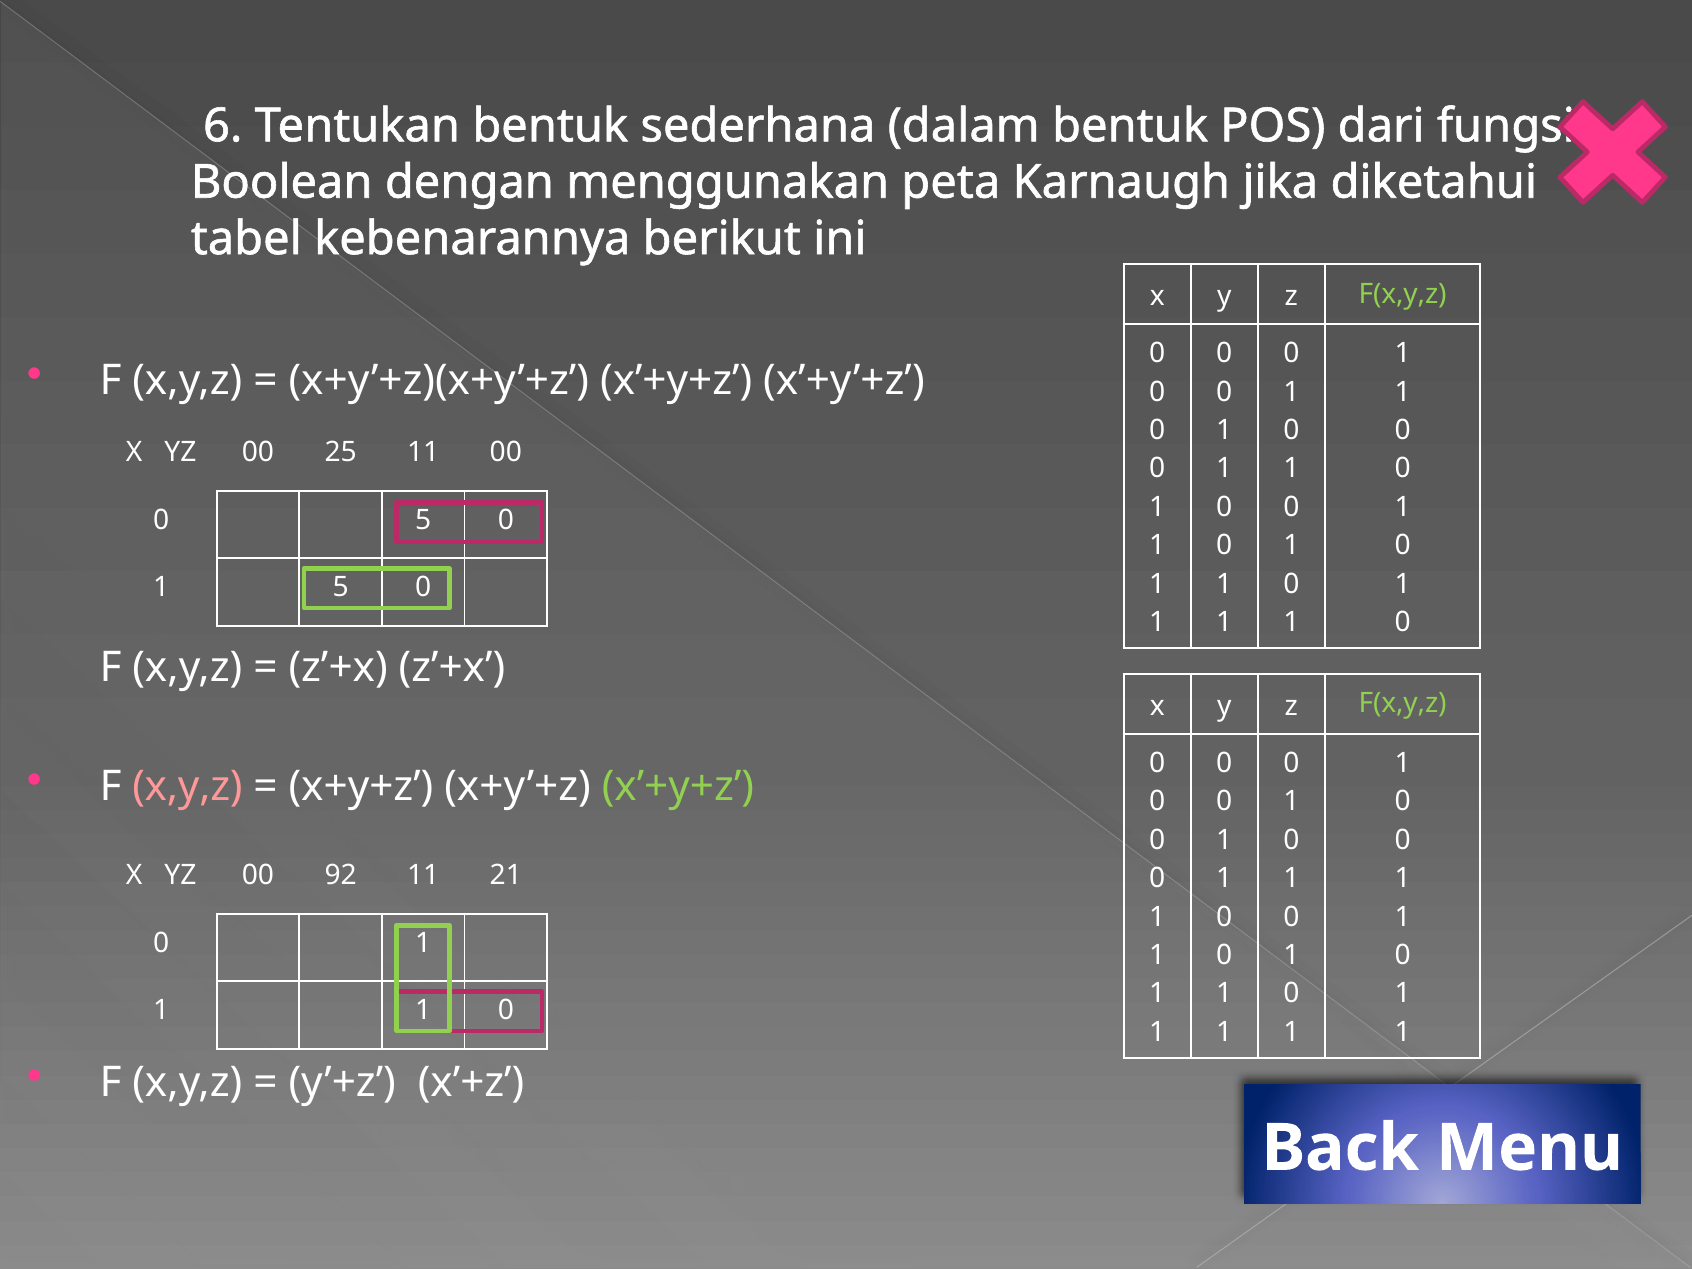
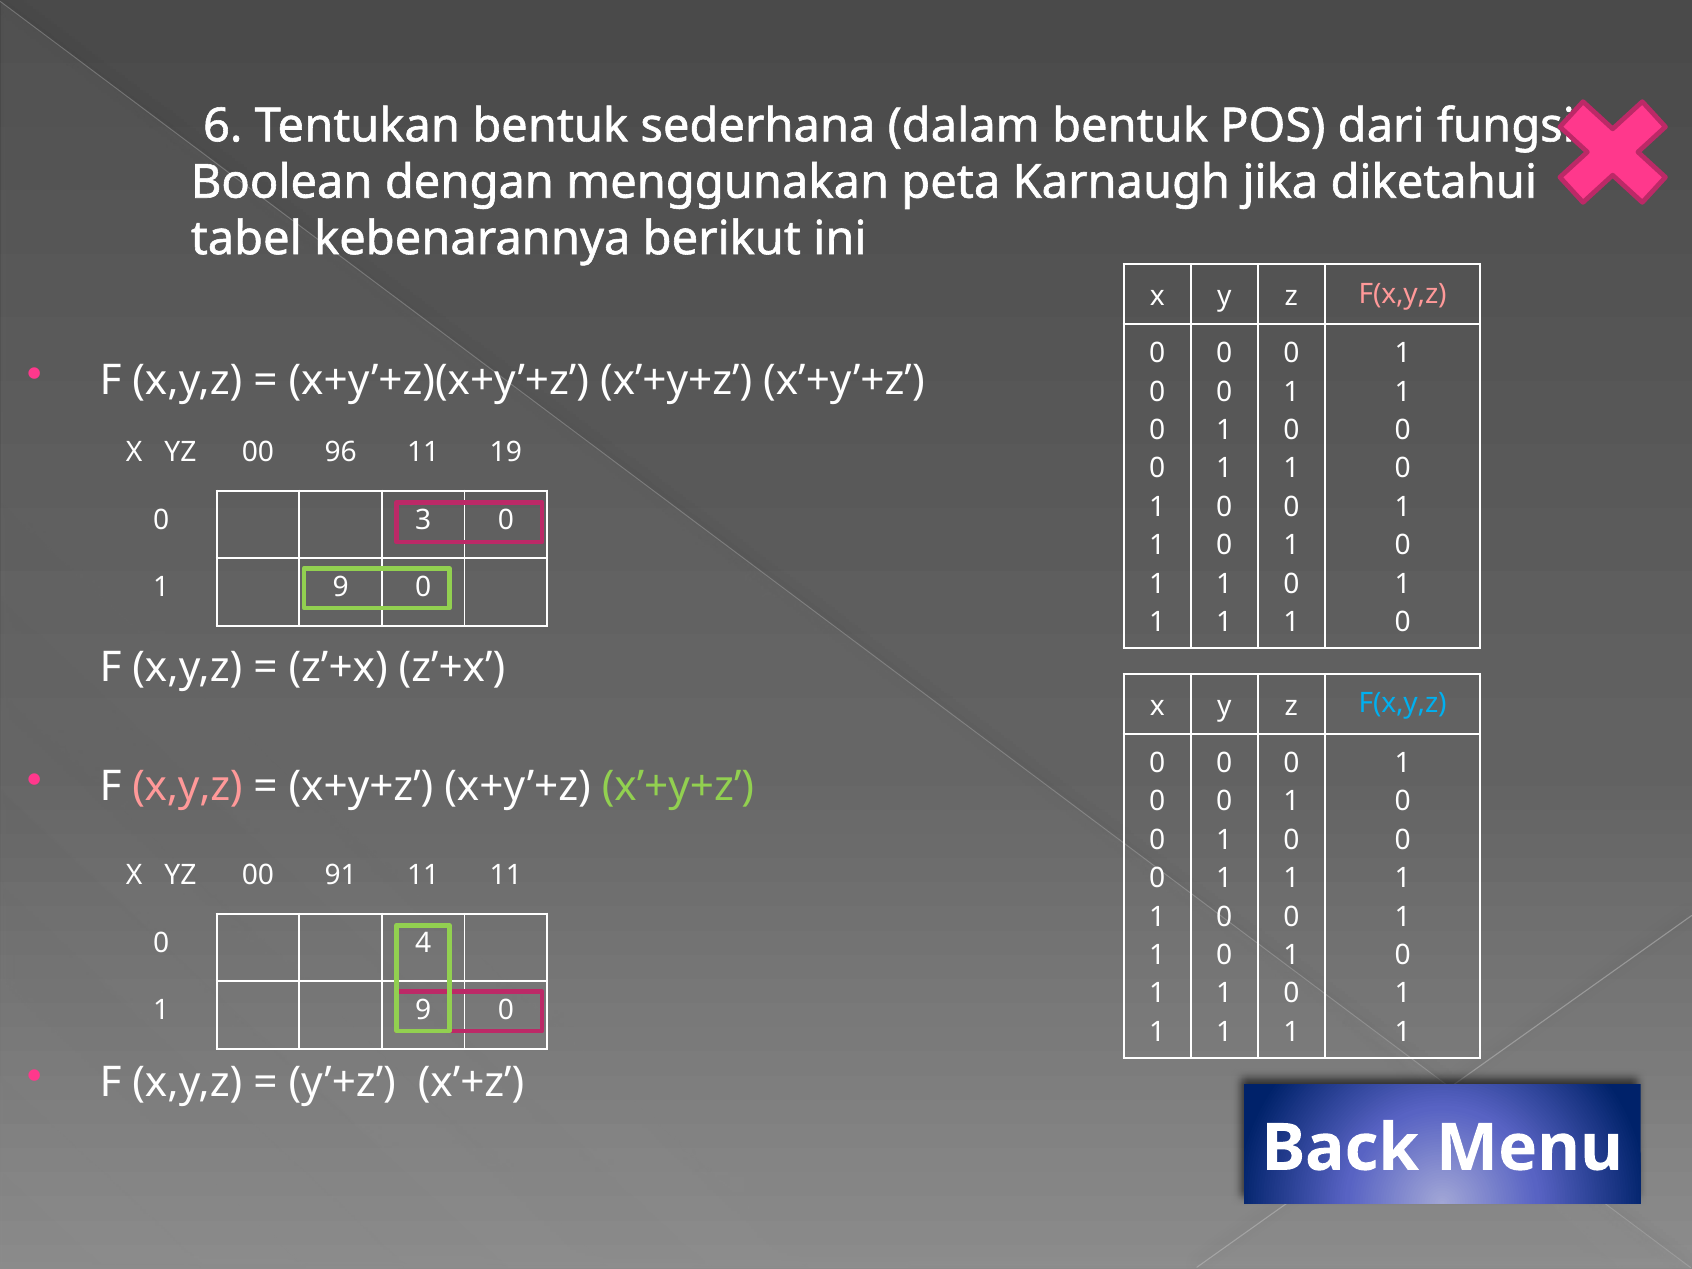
F(x,y,z at (1403, 294) colour: light green -> pink
25: 25 -> 96
11 00: 00 -> 19
0 5: 5 -> 3
5 at (341, 588): 5 -> 9
F(x,y,z at (1403, 703) colour: light green -> light blue
92: 92 -> 91
11 21: 21 -> 11
1 at (423, 943): 1 -> 4
1 at (423, 1011): 1 -> 9
